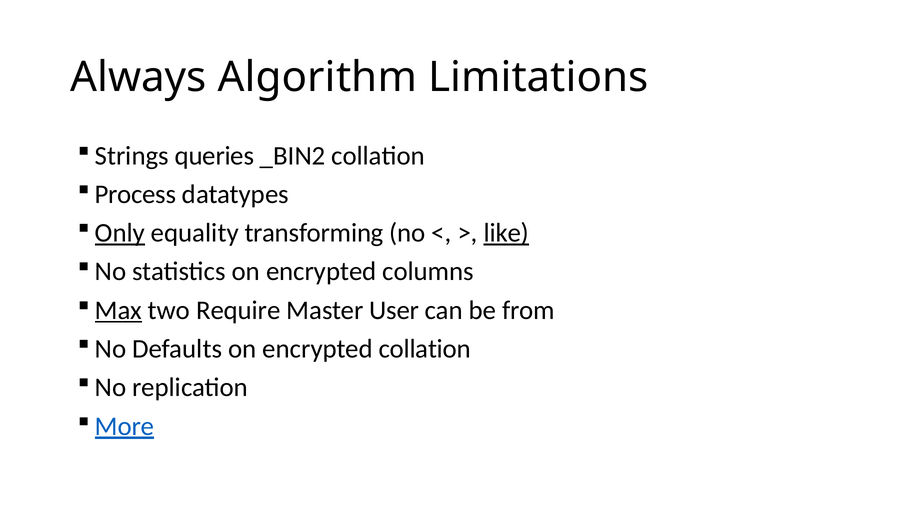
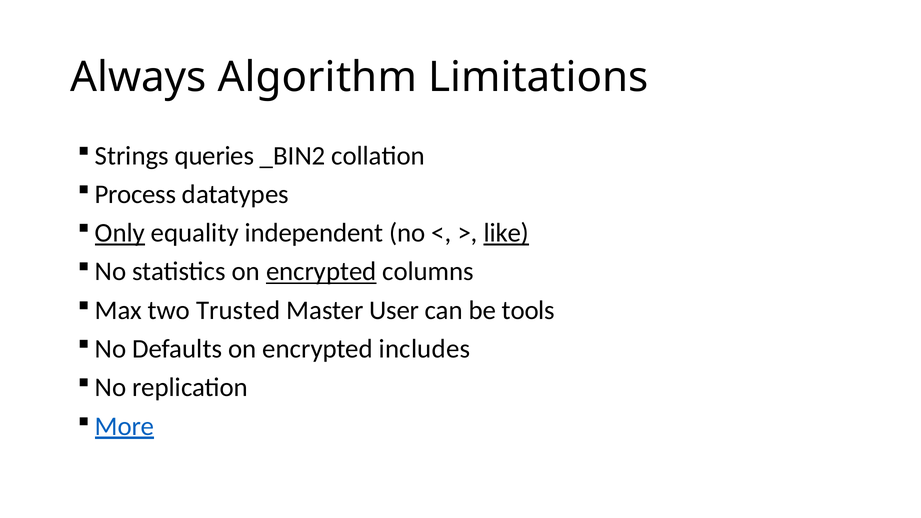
transforming: transforming -> independent
encrypted at (321, 272) underline: none -> present
Max underline: present -> none
Require: Require -> Trusted
from: from -> tools
encrypted collation: collation -> includes
